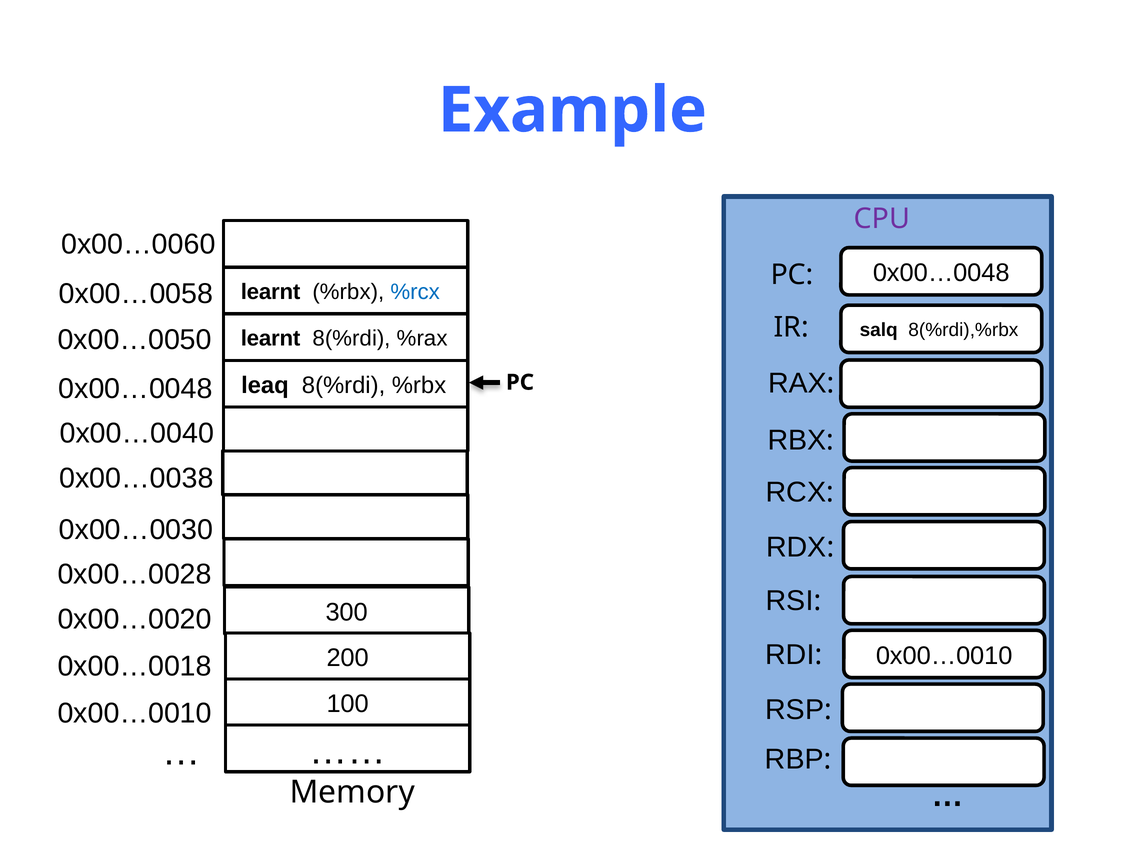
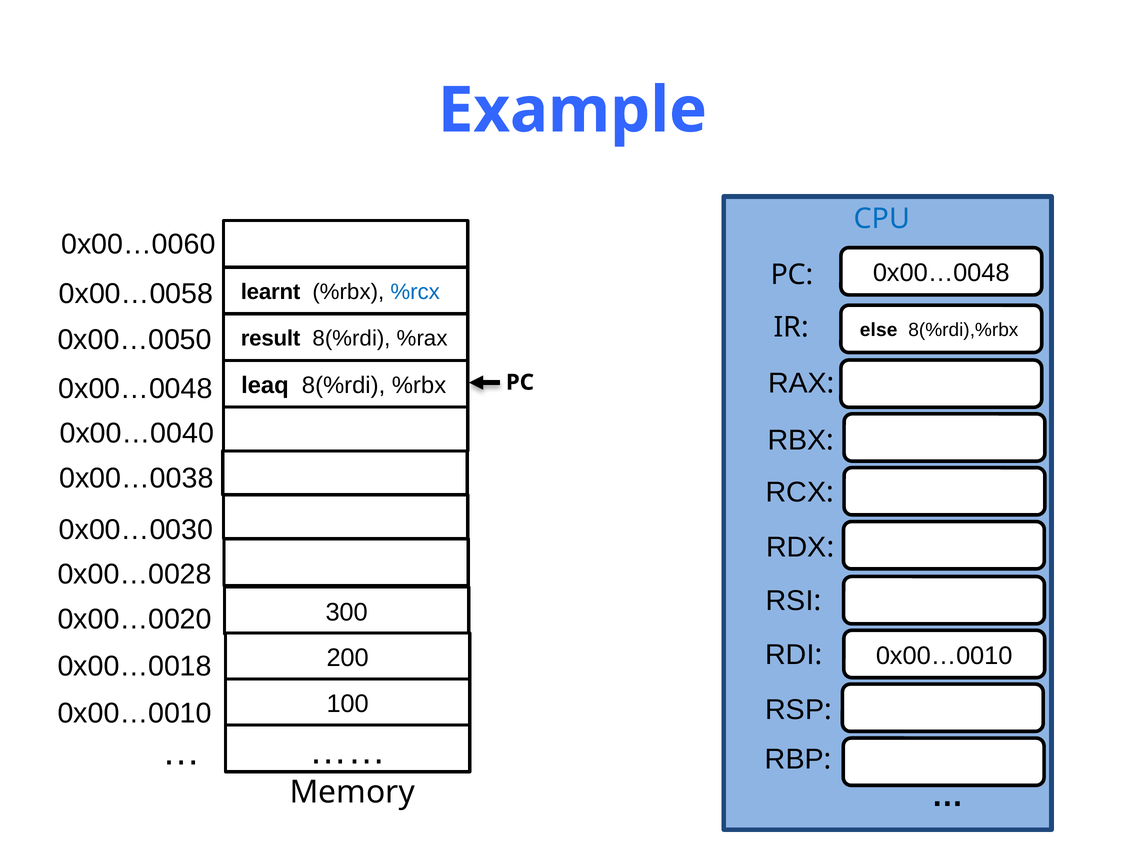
CPU colour: purple -> blue
salq: salq -> else
learnt at (271, 338): learnt -> result
